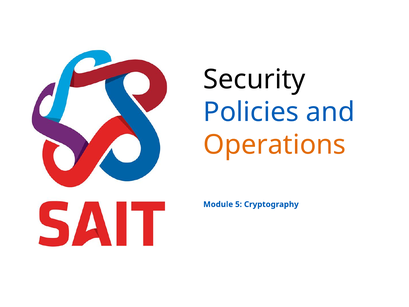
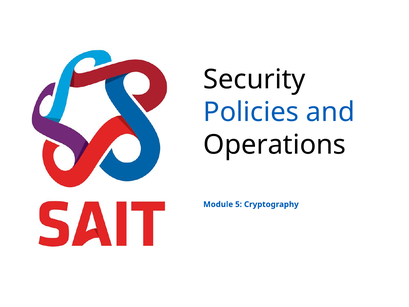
Operations colour: orange -> black
